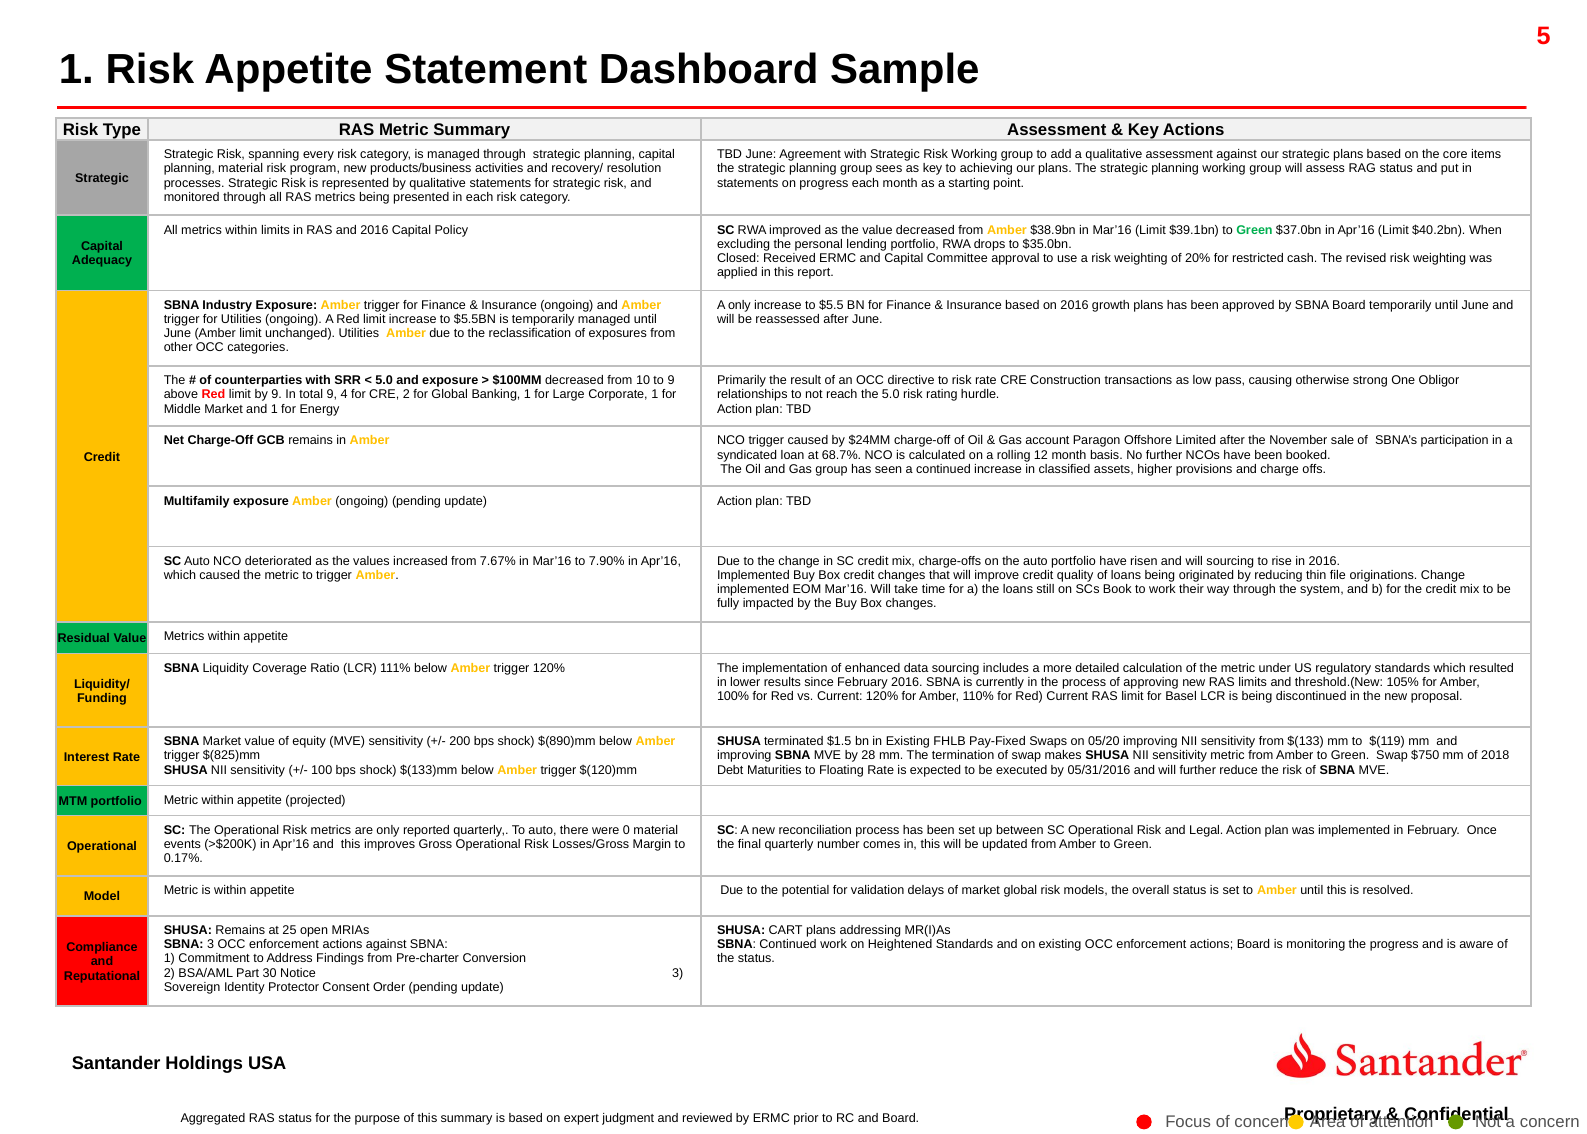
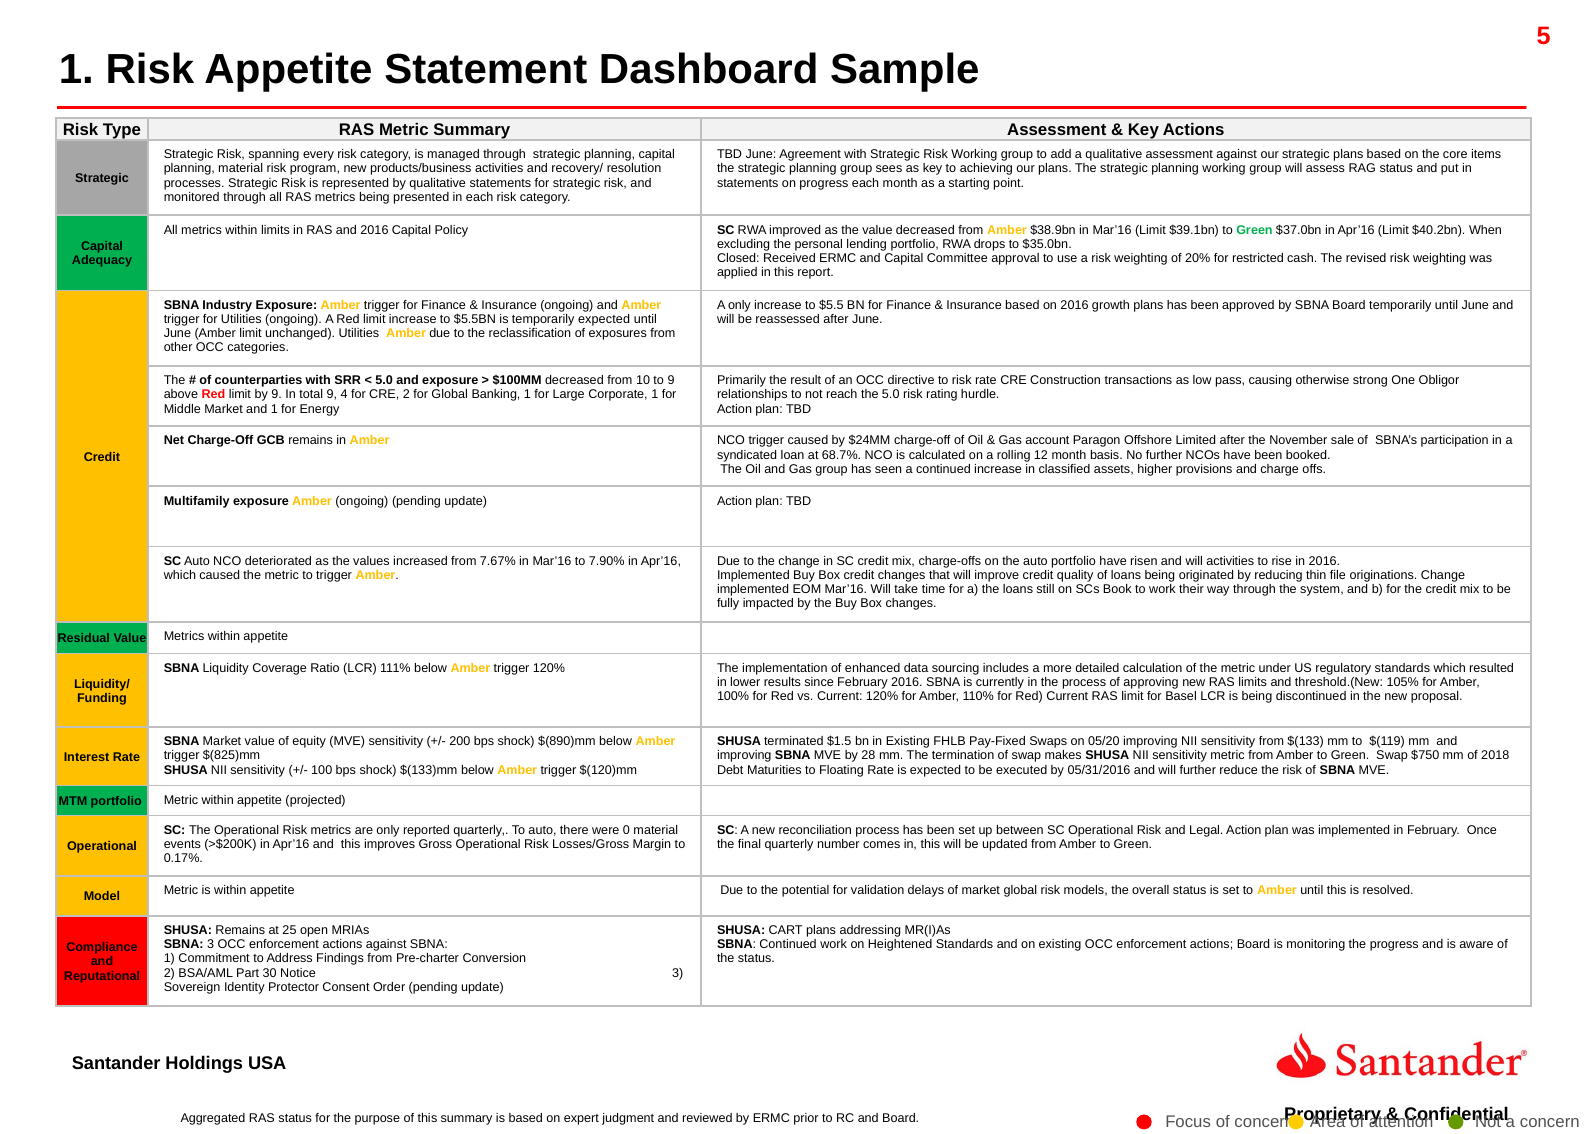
temporarily managed: managed -> expected
will sourcing: sourcing -> activities
